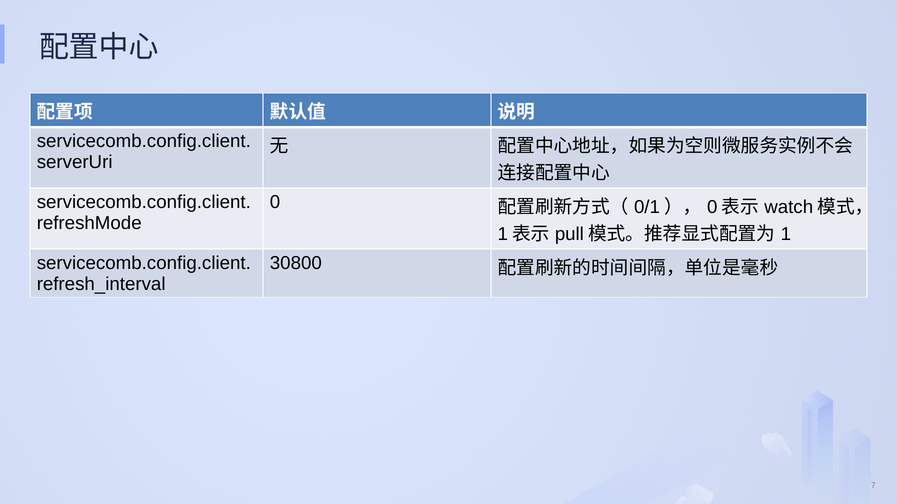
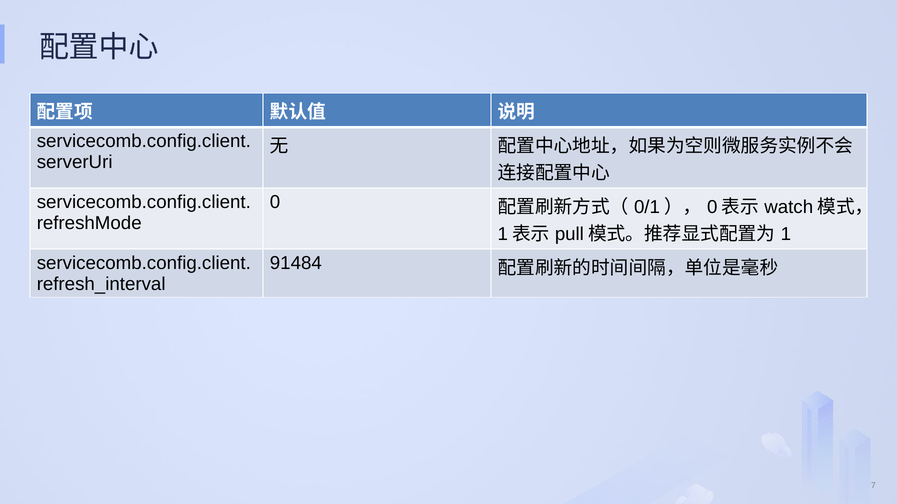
30800: 30800 -> 91484
